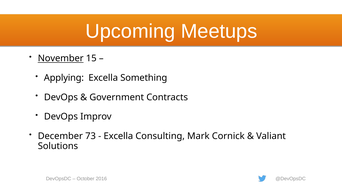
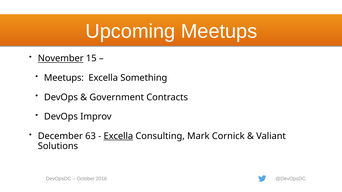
Applying at (64, 78): Applying -> Meetups
73: 73 -> 63
Excella at (118, 136) underline: none -> present
